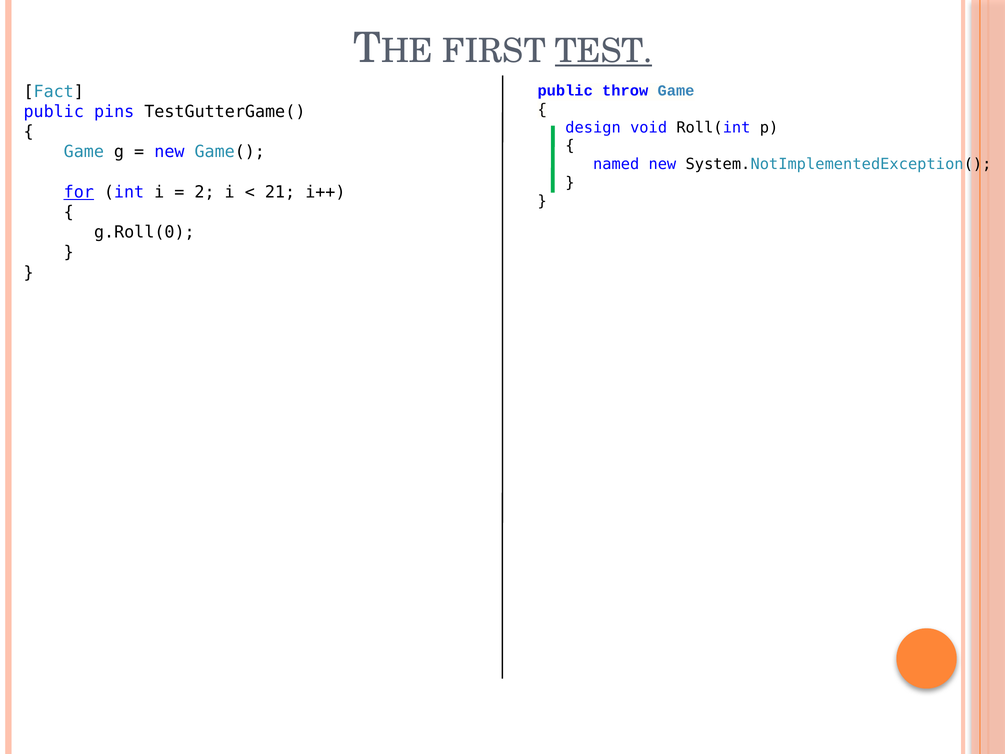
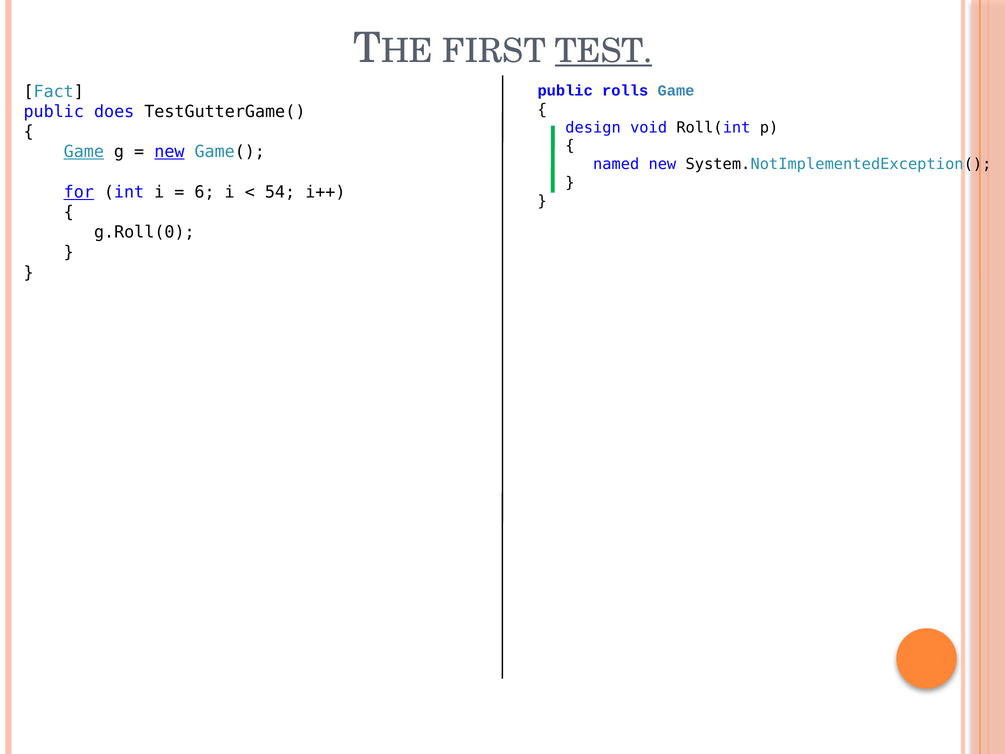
throw: throw -> rolls
pins: pins -> does
Game at (84, 152) underline: none -> present
new at (169, 152) underline: none -> present
2: 2 -> 6
21: 21 -> 54
